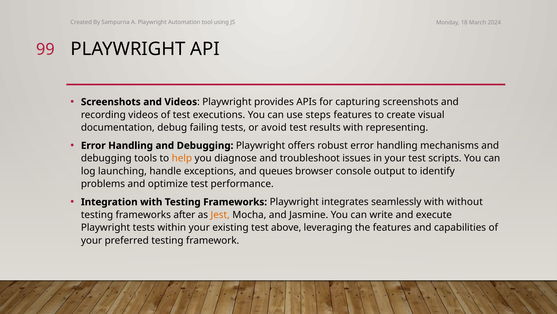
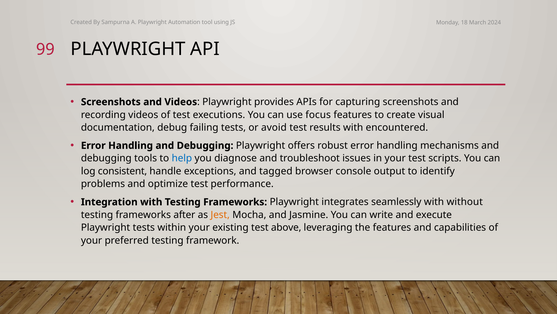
steps: steps -> focus
representing: representing -> encountered
help colour: orange -> blue
launching: launching -> consistent
queues: queues -> tagged
